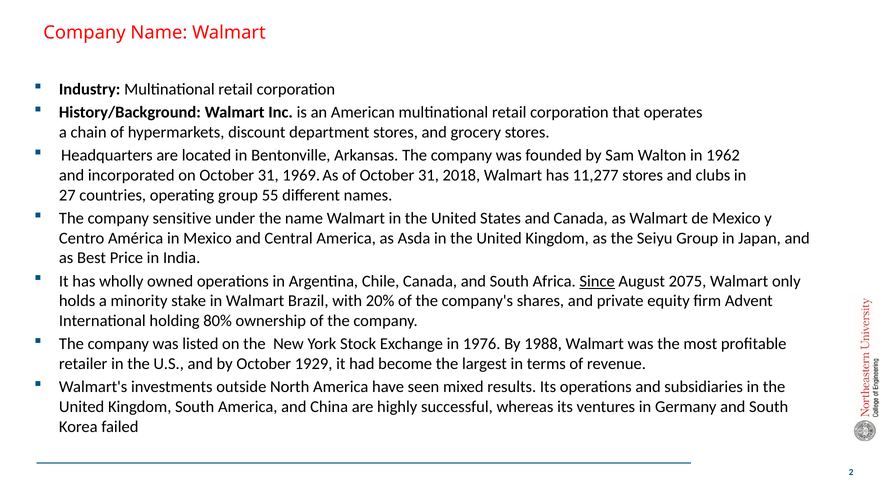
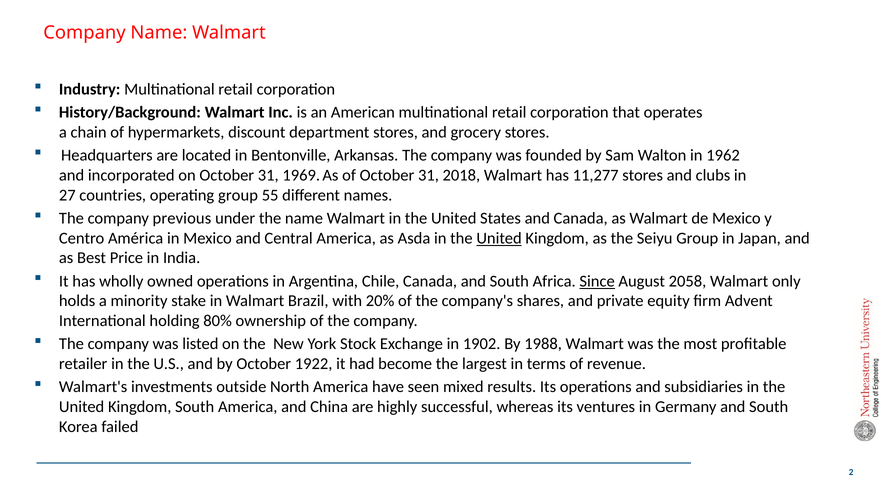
sensitive: sensitive -> previous
United at (499, 238) underline: none -> present
2075: 2075 -> 2058
1976: 1976 -> 1902
1929: 1929 -> 1922
